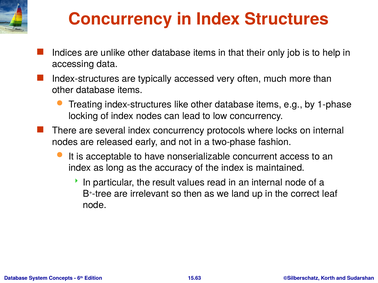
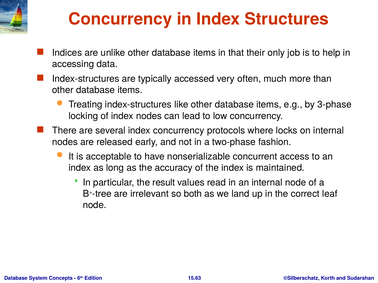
1-phase: 1-phase -> 3-phase
then: then -> both
